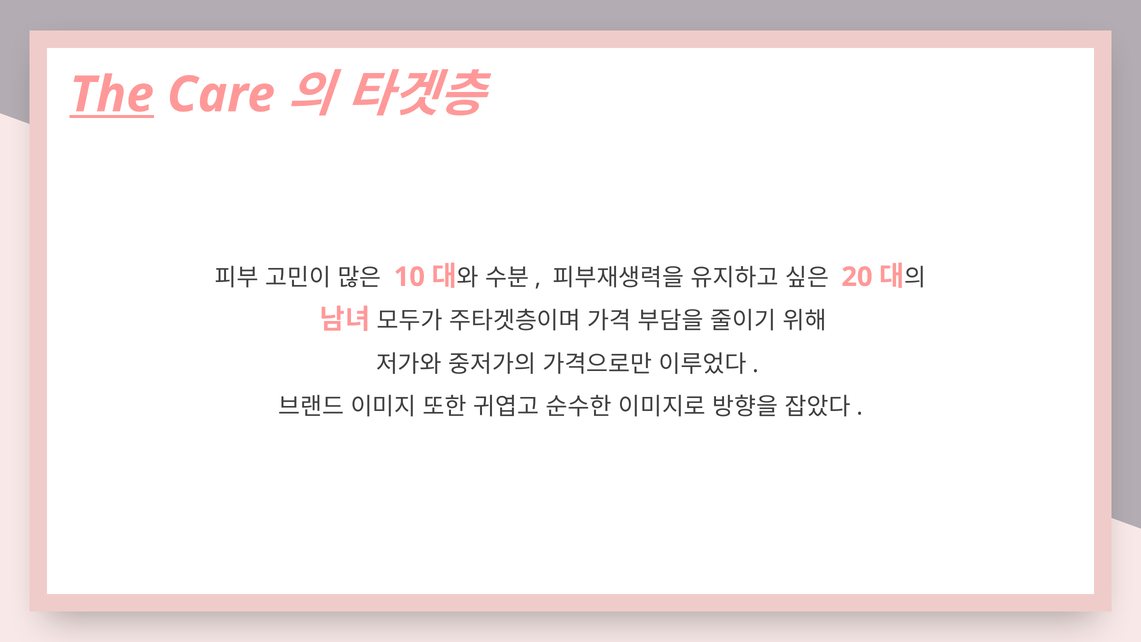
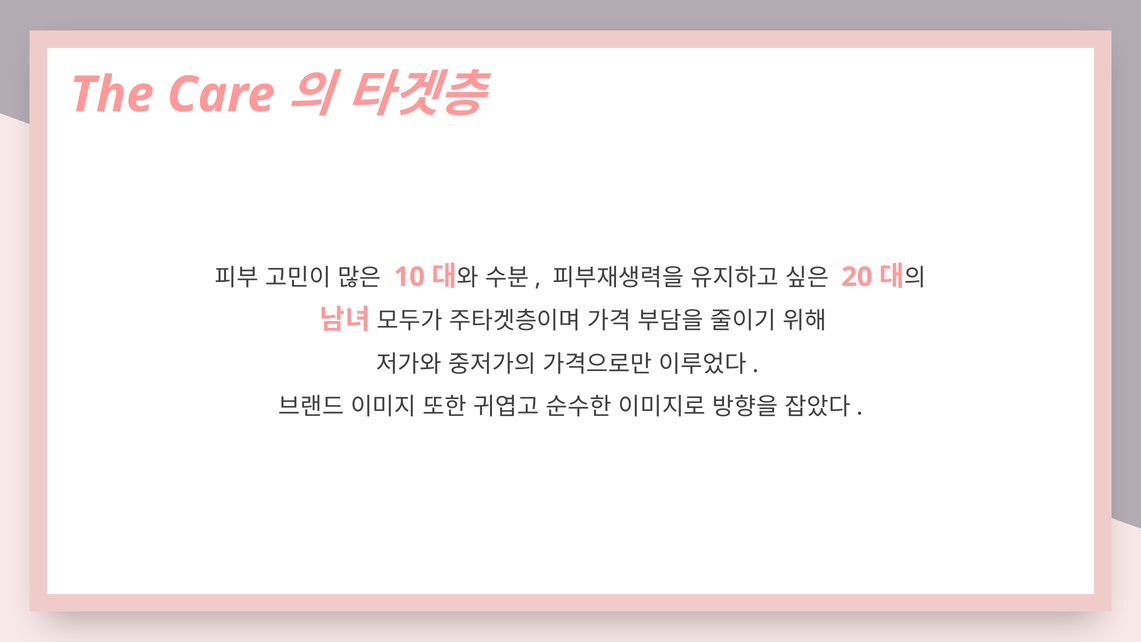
The underline: present -> none
